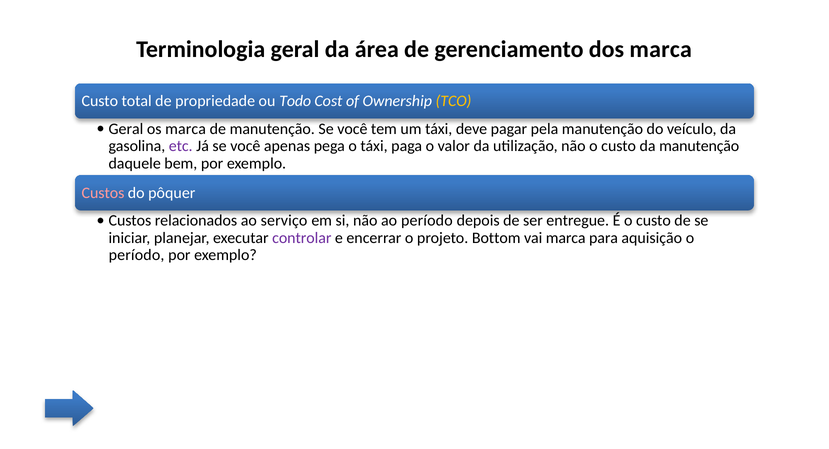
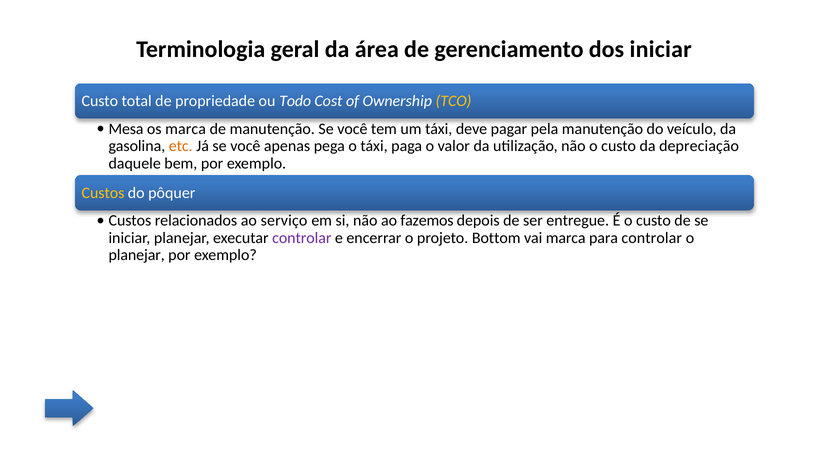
dos marca: marca -> iniciar
Geral at (126, 129): Geral -> Mesa
etc colour: purple -> orange
da manutenção: manutenção -> depreciação
Custos at (103, 193) colour: pink -> yellow
ao período: período -> fazemos
para aquisição: aquisição -> controlar
período at (137, 255): período -> planejar
